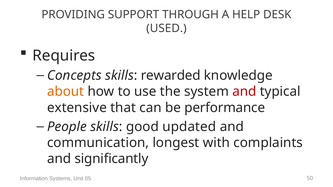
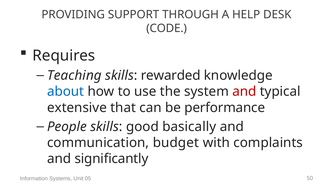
USED: USED -> CODE
Concepts: Concepts -> Teaching
about colour: orange -> blue
updated: updated -> basically
longest: longest -> budget
